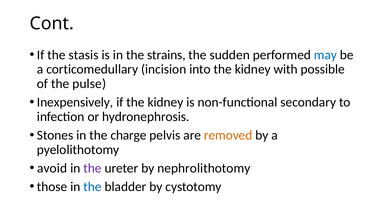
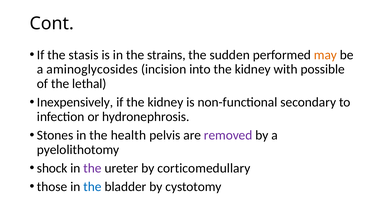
may colour: blue -> orange
corticomedullary: corticomedullary -> aminoglycosides
pulse: pulse -> lethal
charge: charge -> health
removed colour: orange -> purple
avoid: avoid -> shock
nephrolithotomy: nephrolithotomy -> corticomedullary
